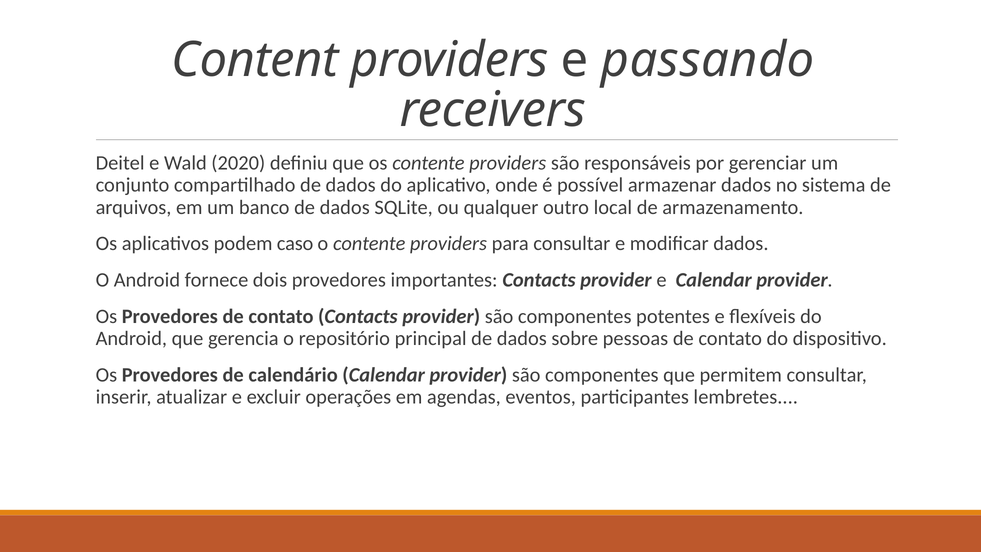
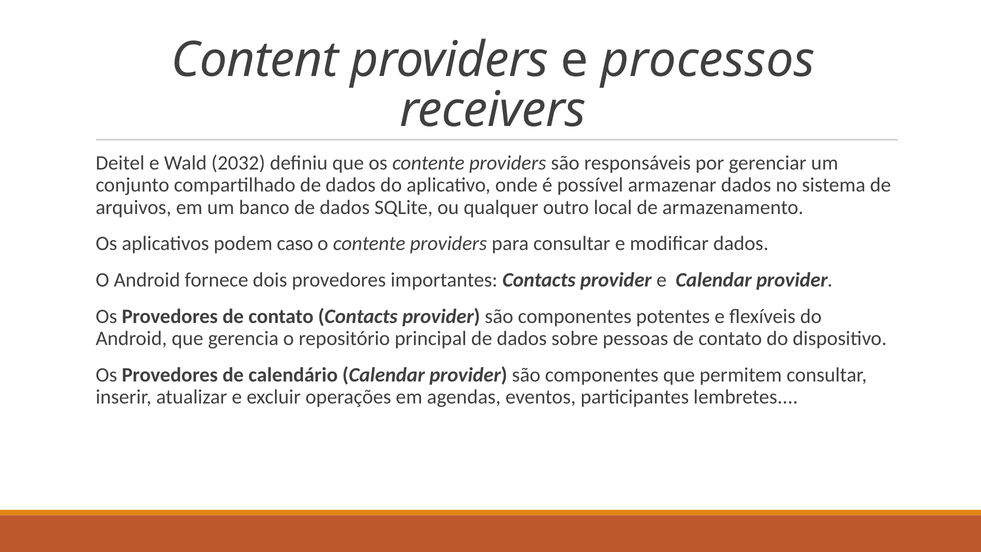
passando: passando -> processos
2020: 2020 -> 2032
